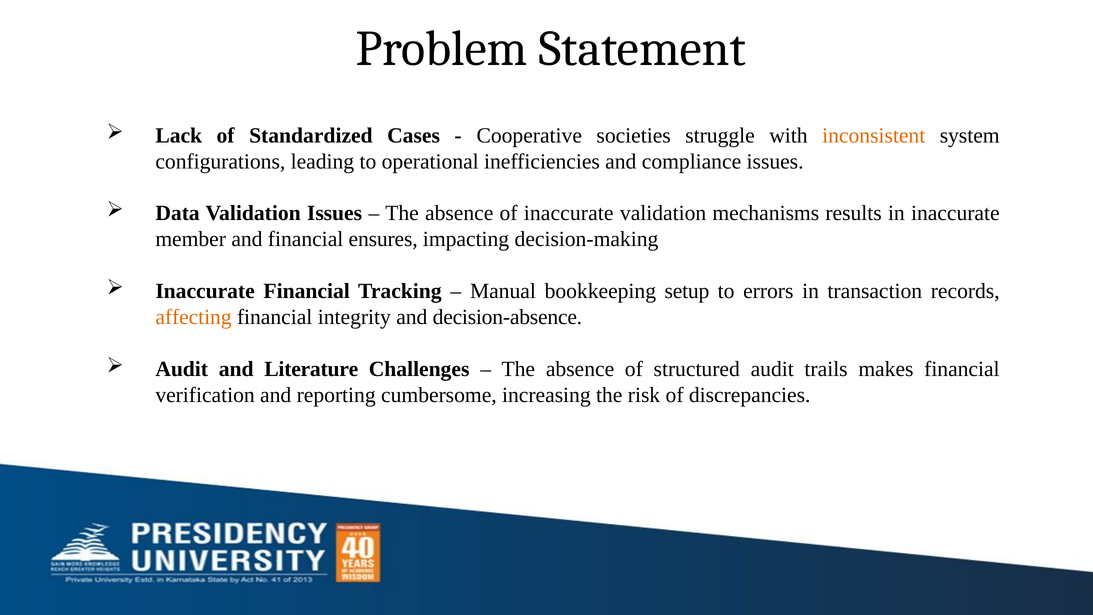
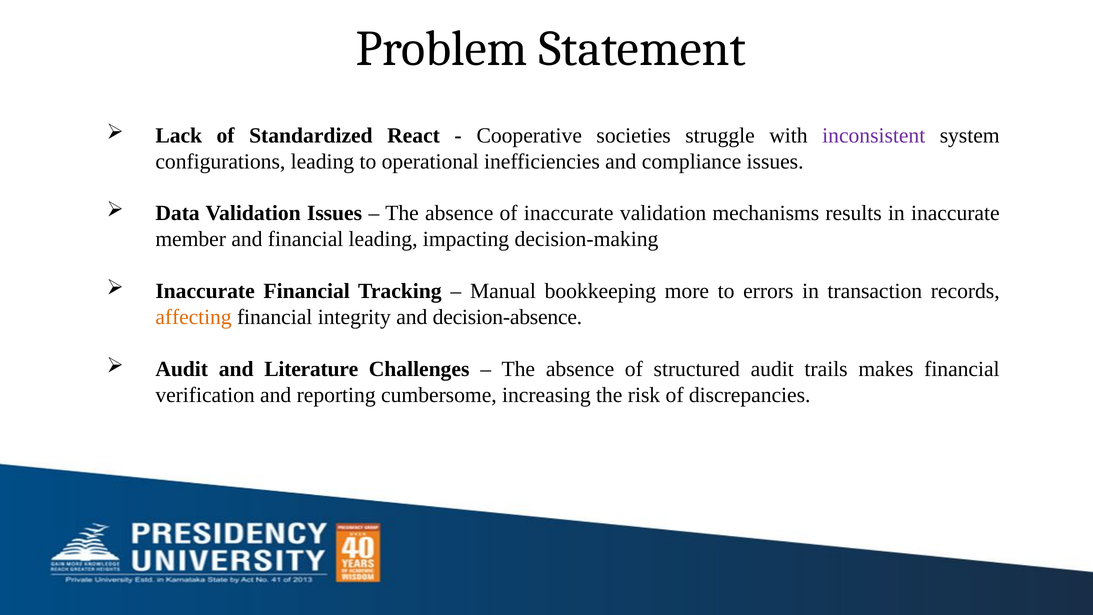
Cases: Cases -> React
inconsistent colour: orange -> purple
financial ensures: ensures -> leading
setup: setup -> more
